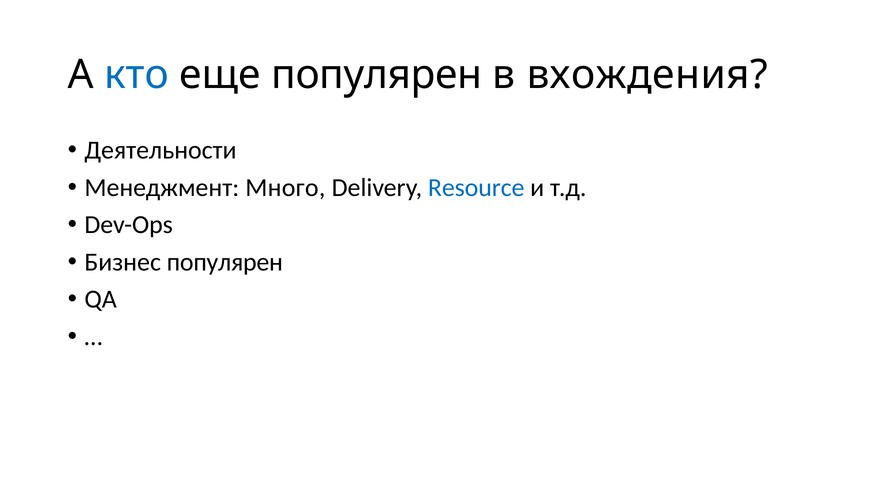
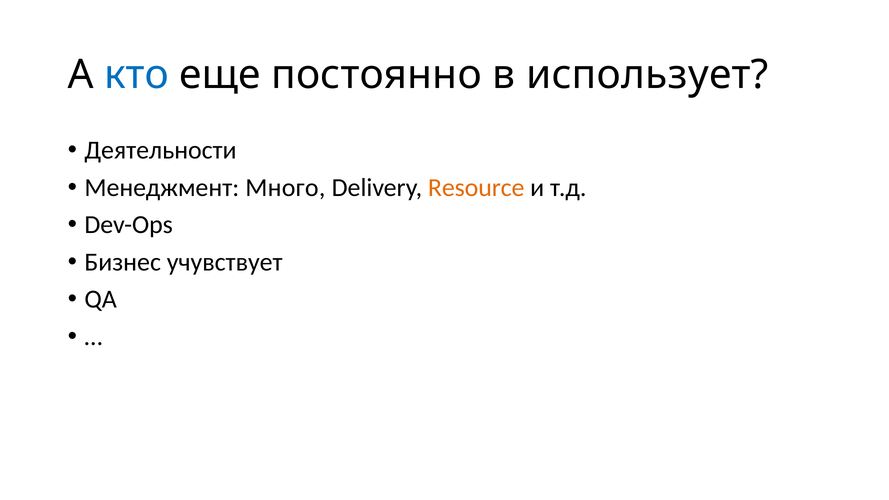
еще популярен: популярен -> постоянно
вхождения: вхождения -> использует
Resource colour: blue -> orange
Бизнес популярен: популярен -> учувствует
